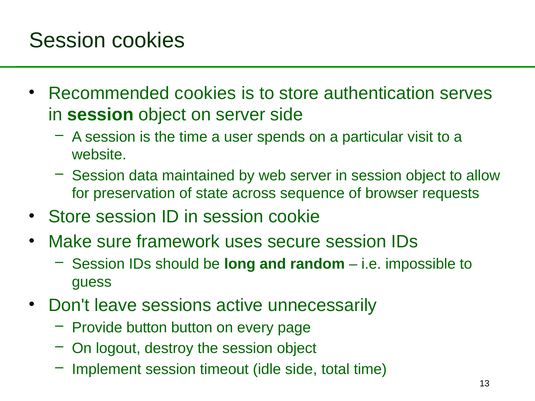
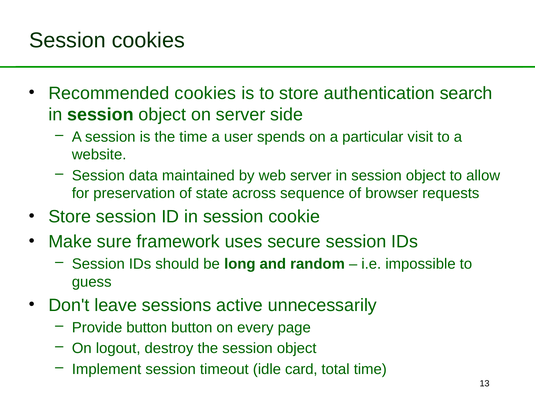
serves: serves -> search
idle side: side -> card
